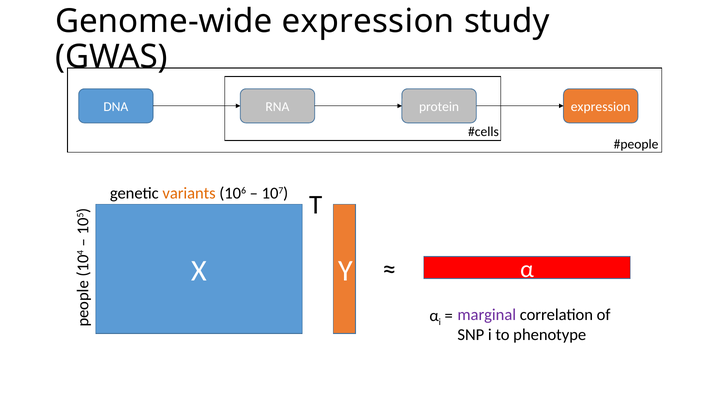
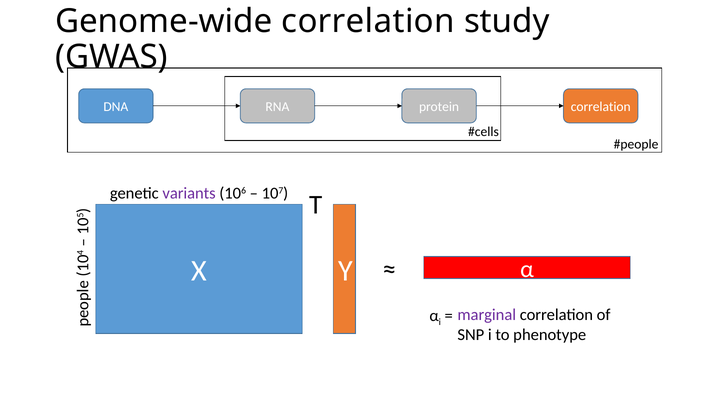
Genome-wide expression: expression -> correlation
protein expression: expression -> correlation
variants colour: orange -> purple
